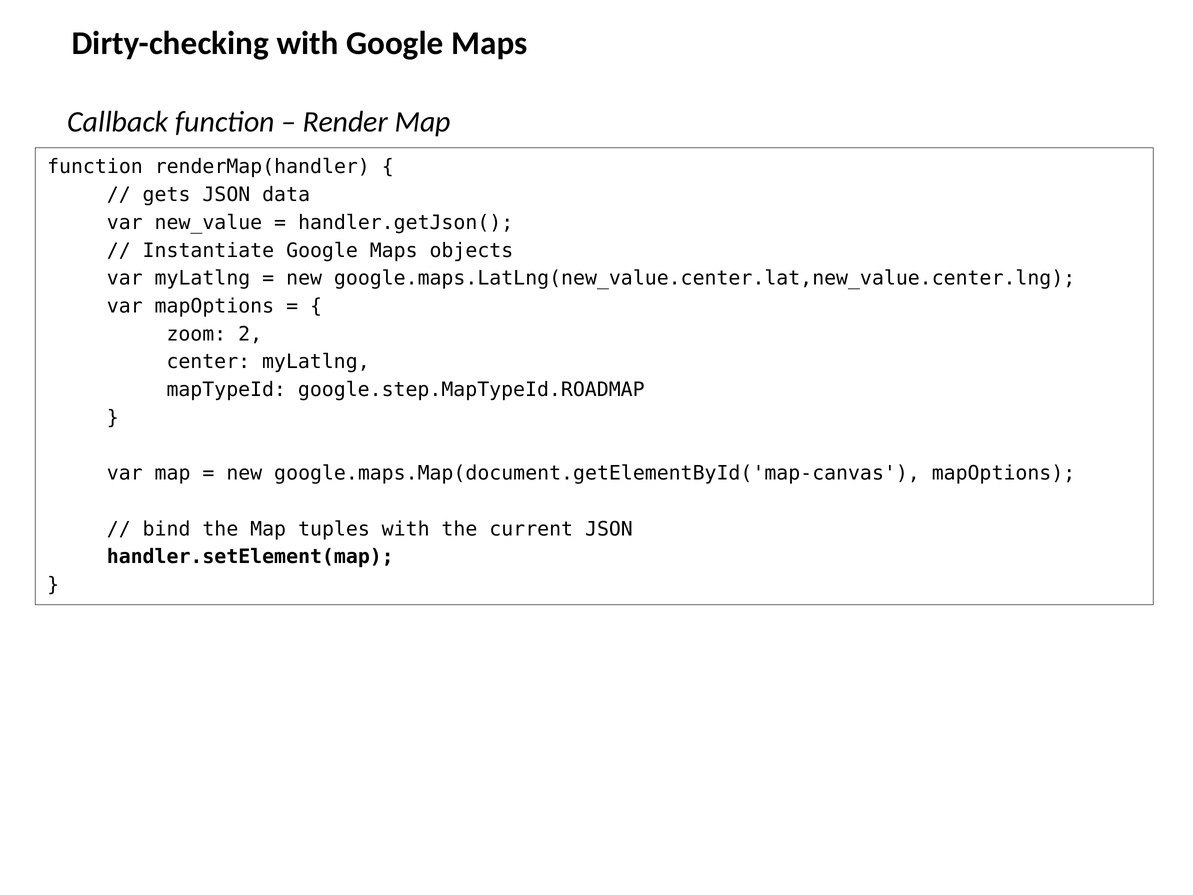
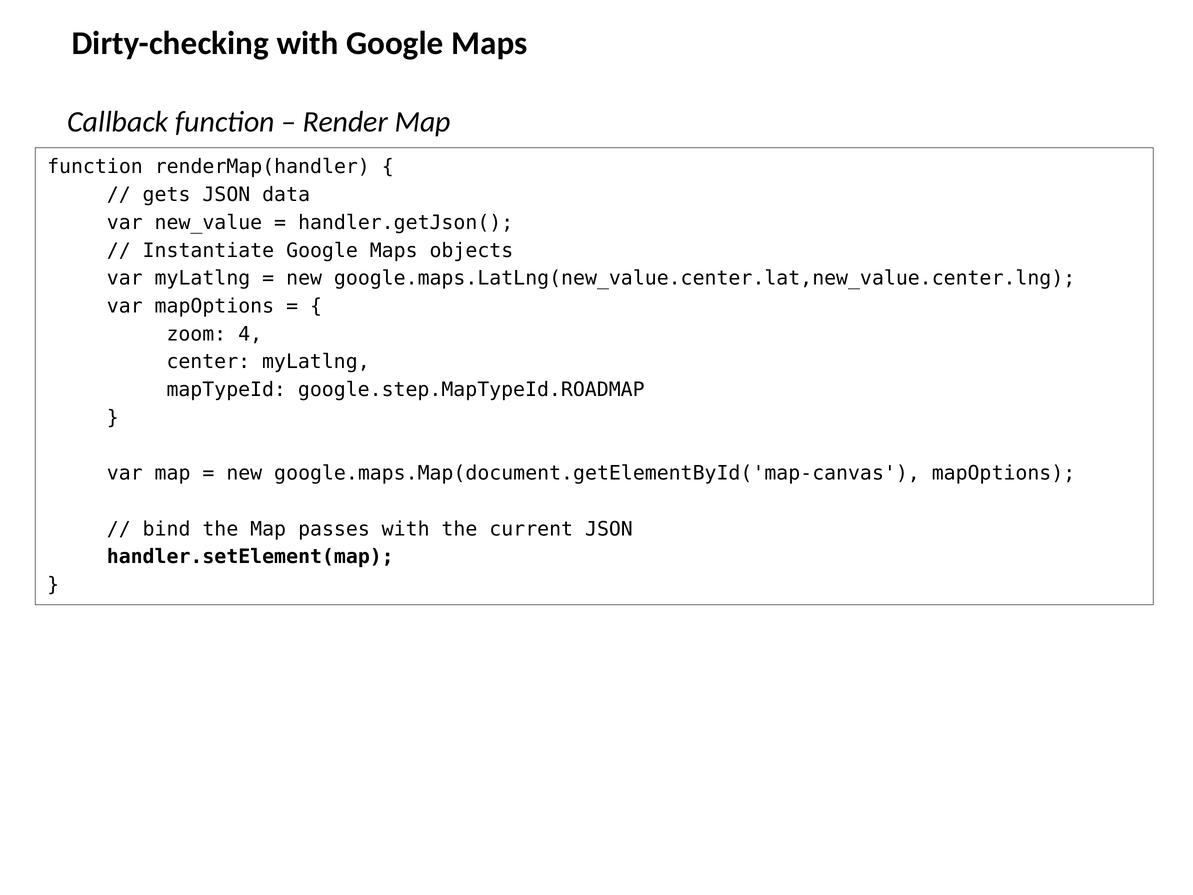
2: 2 -> 4
tuples: tuples -> passes
